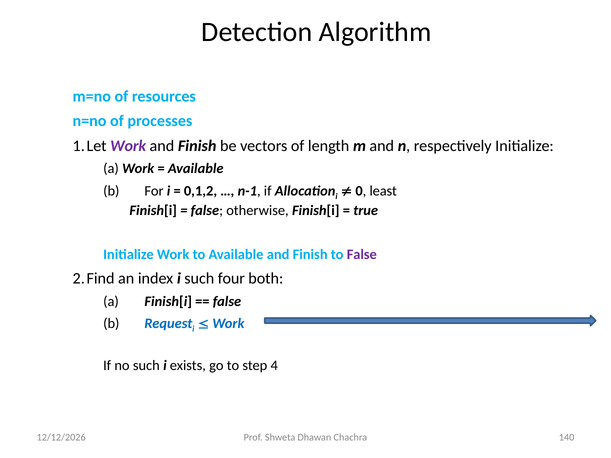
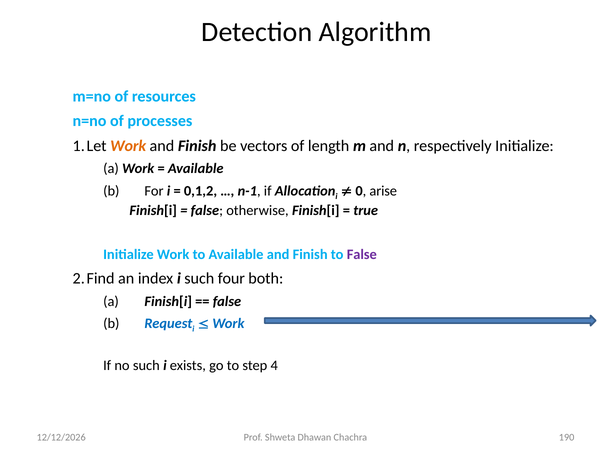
Work at (128, 146) colour: purple -> orange
least: least -> arise
140: 140 -> 190
